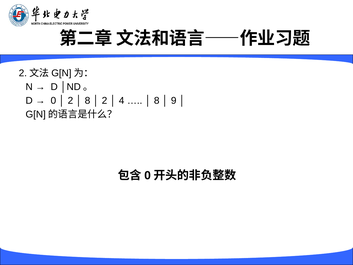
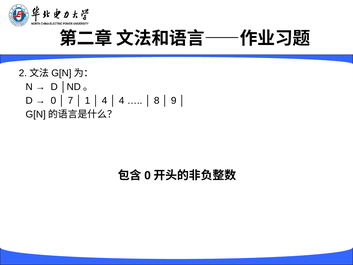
2 at (70, 101): 2 -> 7
8 at (87, 101): 8 -> 1
2 at (105, 101): 2 -> 4
